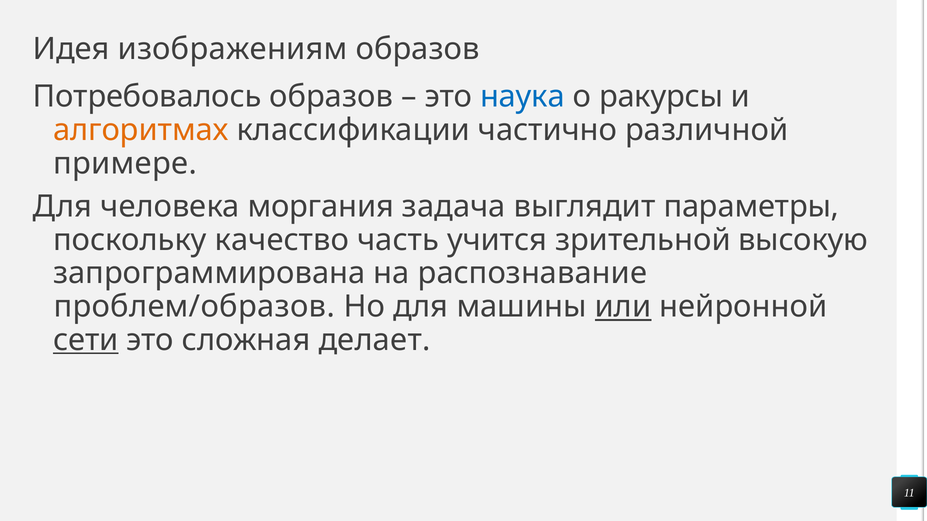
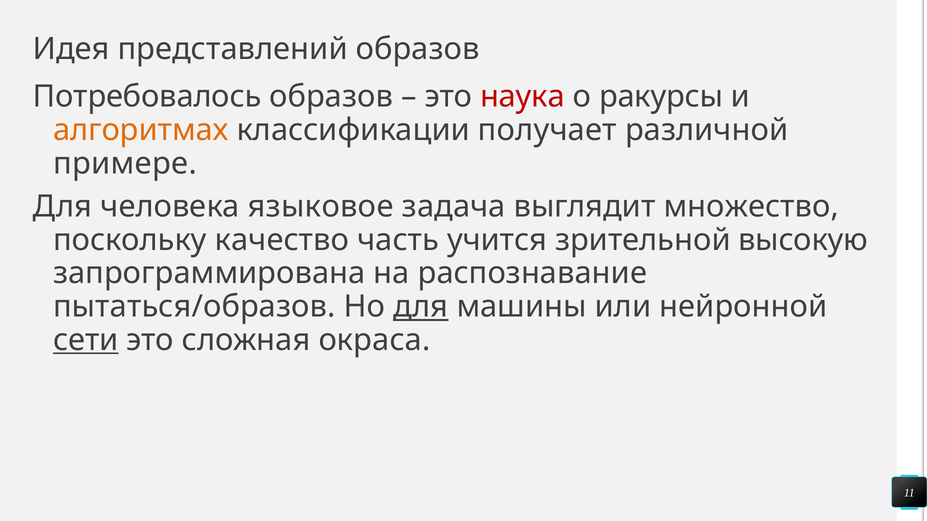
изображениям: изображениям -> представлений
наука colour: blue -> red
частично: частично -> получает
моргания: моргания -> языковое
параметры: параметры -> множество
проблем/образов: проблем/образов -> пытаться/образов
для at (421, 307) underline: none -> present
или underline: present -> none
делает: делает -> окраса
